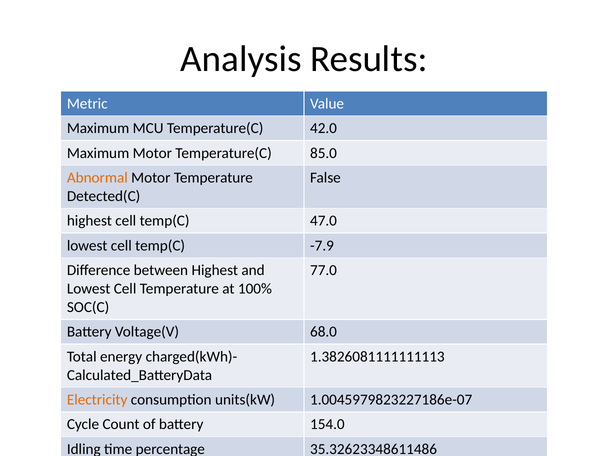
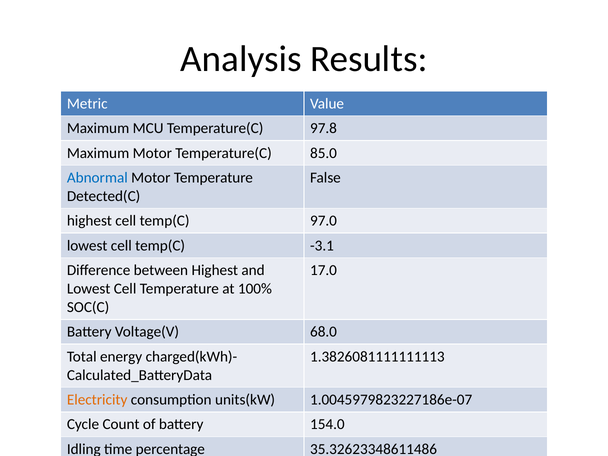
42.0: 42.0 -> 97.8
Abnormal colour: orange -> blue
47.0: 47.0 -> 97.0
-7.9: -7.9 -> -3.1
77.0: 77.0 -> 17.0
